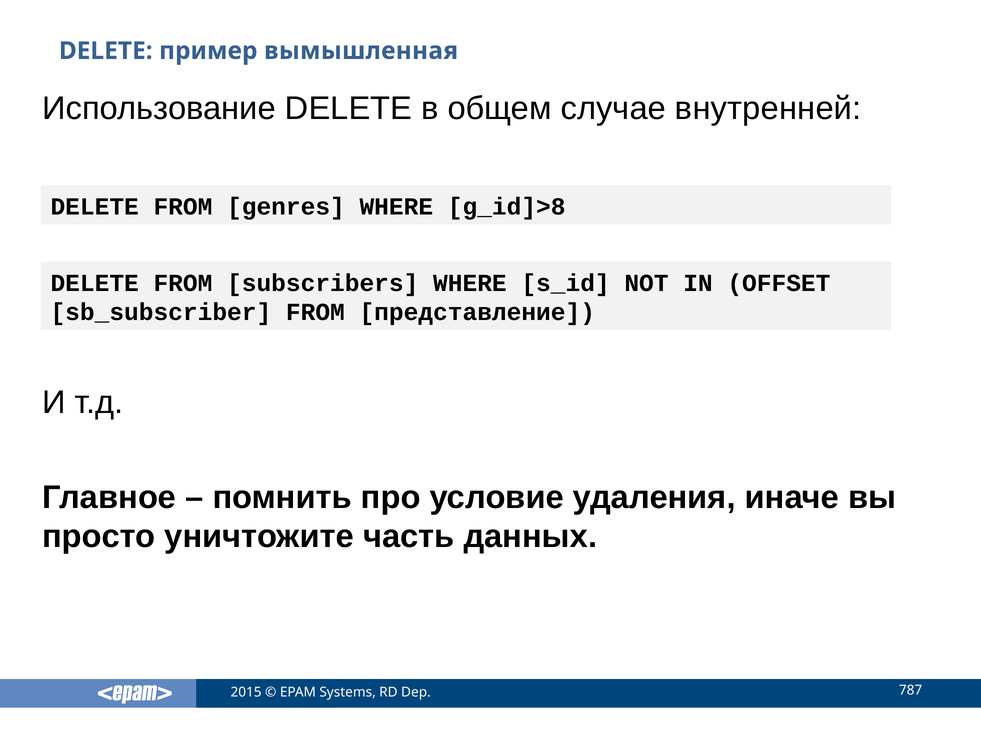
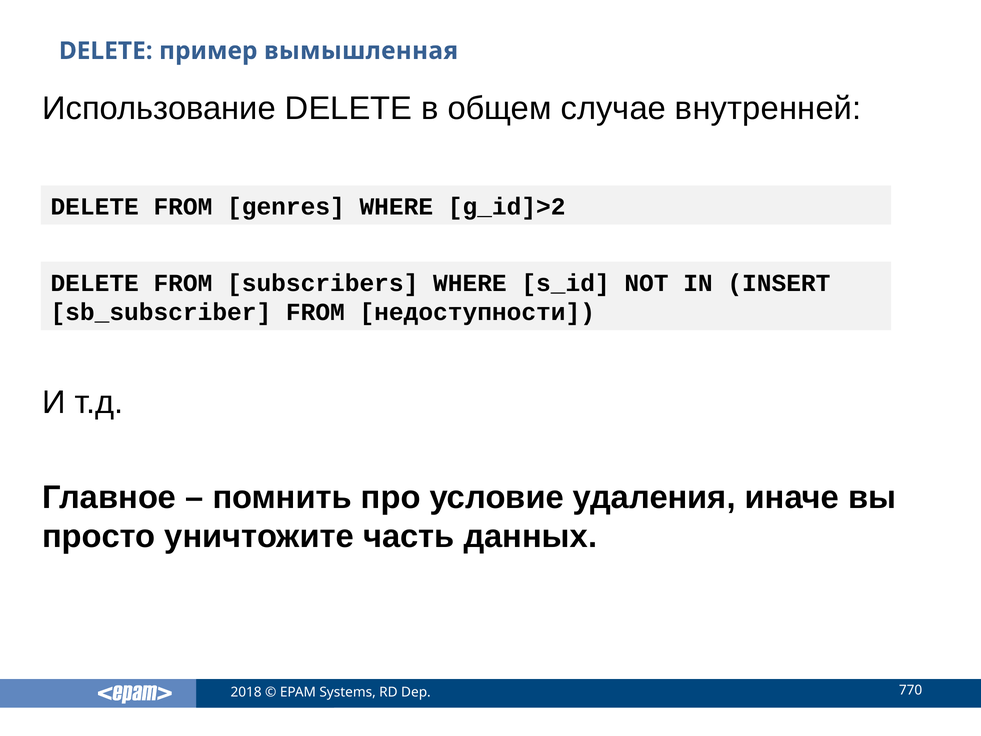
g_id]>8: g_id]>8 -> g_id]>2
OFFSET: OFFSET -> INSERT
представление: представление -> недоступности
2015: 2015 -> 2018
787: 787 -> 770
